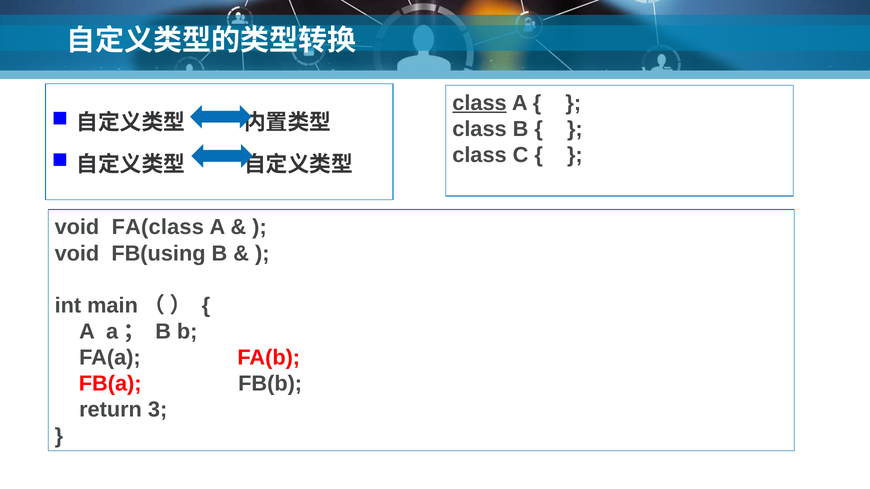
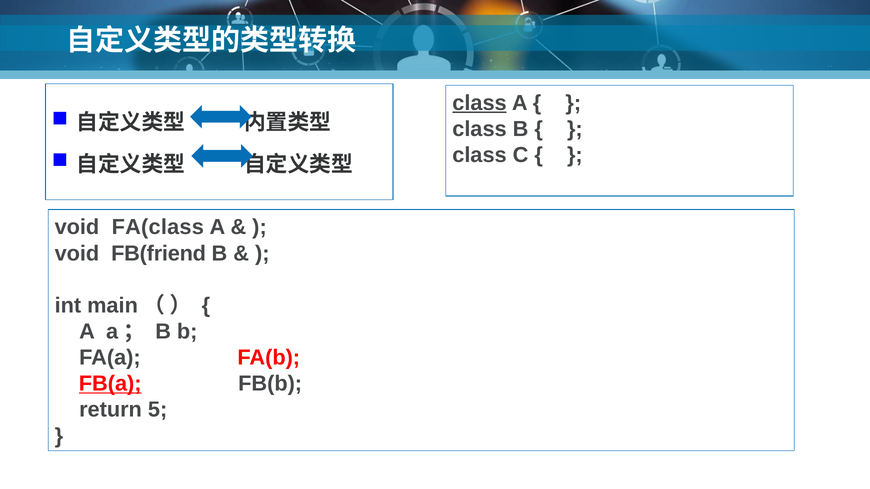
FB(using: FB(using -> FB(friend
FB(a underline: none -> present
3: 3 -> 5
